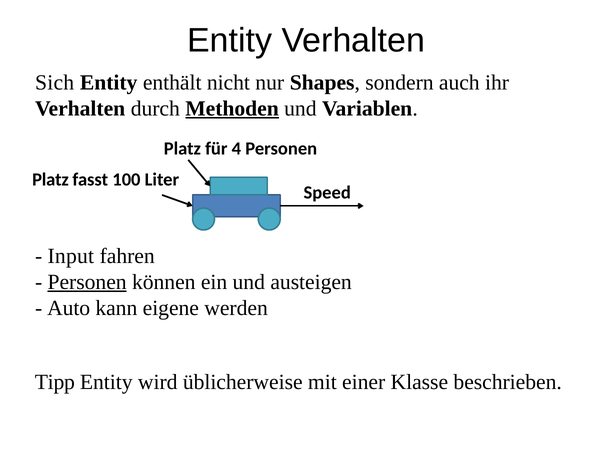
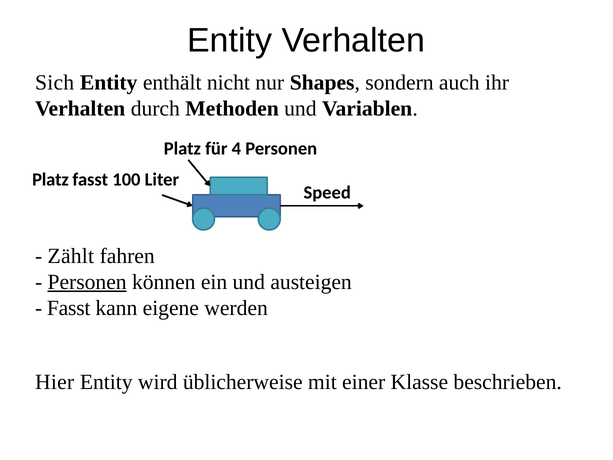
Methoden underline: present -> none
Input: Input -> Zählt
Auto at (69, 308): Auto -> Fasst
Tipp: Tipp -> Hier
